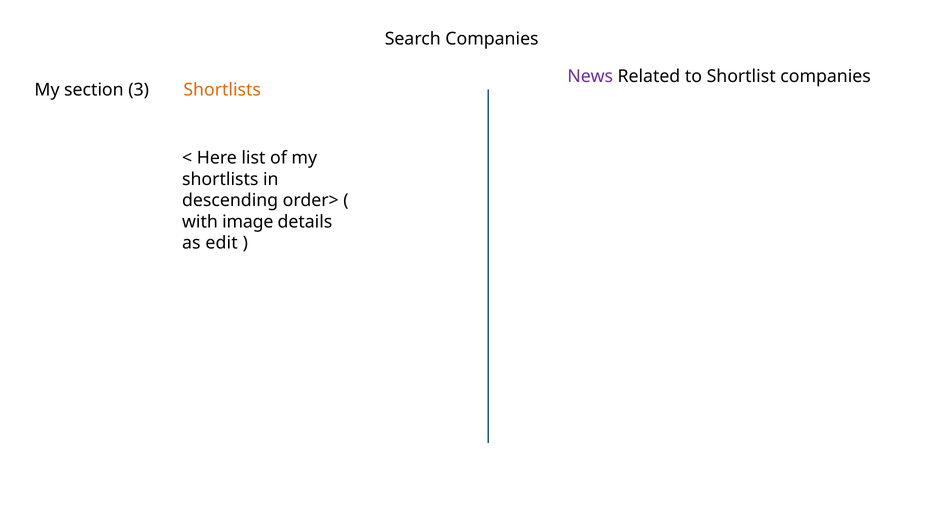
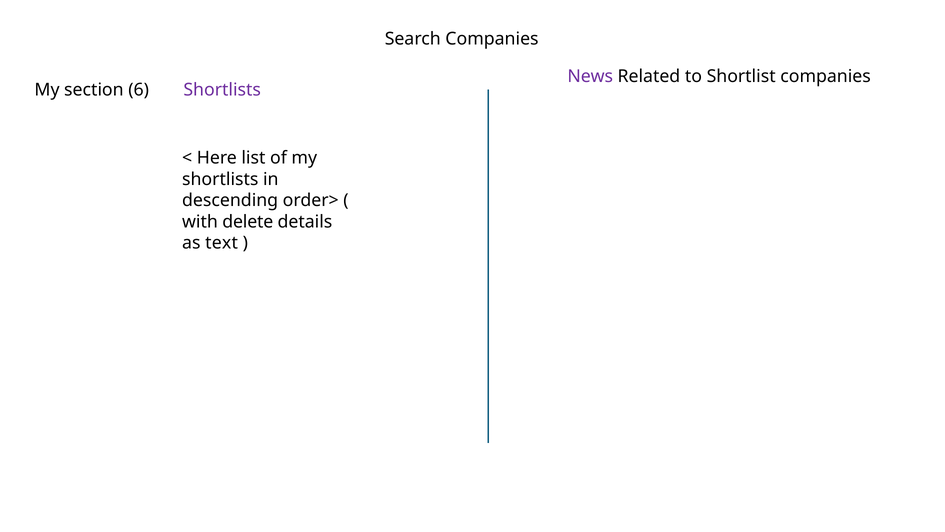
3: 3 -> 6
Shortlists at (222, 90) colour: orange -> purple
image: image -> delete
edit: edit -> text
